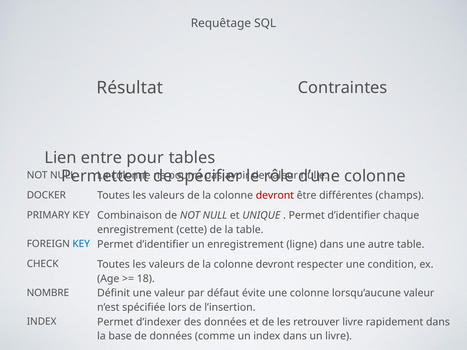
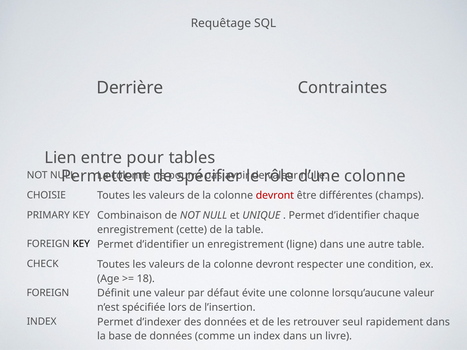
Résultat: Résultat -> Derrière
DOCKER: DOCKER -> CHOISIE
KEY at (81, 244) colour: blue -> black
NOMBRE at (48, 293): NOMBRE -> FOREIGN
retrouver livre: livre -> seul
